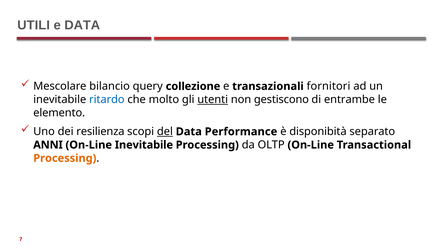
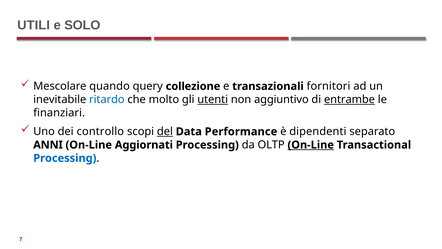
e DATA: DATA -> SOLO
bilancio: bilancio -> quando
gestiscono: gestiscono -> aggiuntivo
entrambe underline: none -> present
elemento: elemento -> finanziari
resilienza: resilienza -> controllo
disponibità: disponibità -> dipendenti
On-Line Inevitabile: Inevitabile -> Aggiornati
On-Line at (311, 145) underline: none -> present
Processing at (65, 158) colour: orange -> blue
